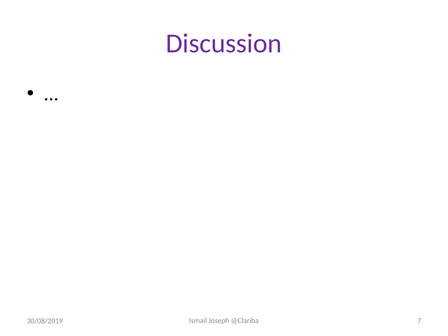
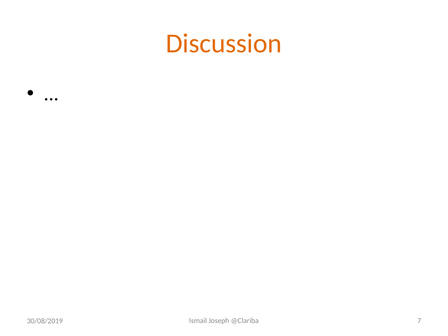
Discussion colour: purple -> orange
